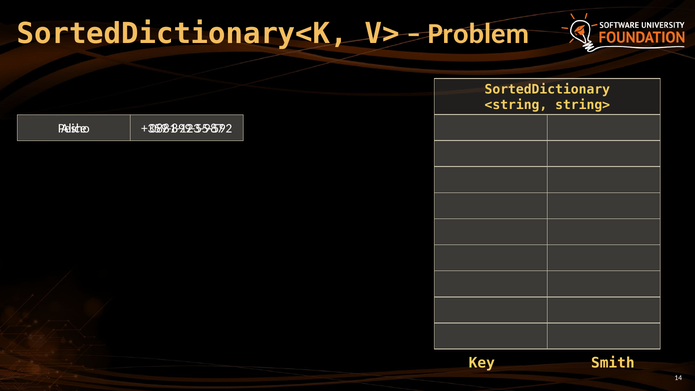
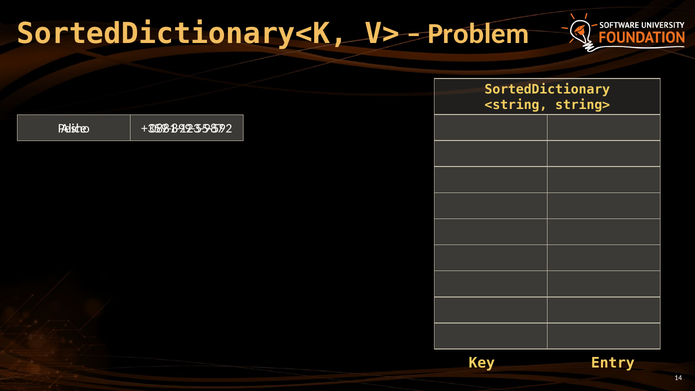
Smith: Smith -> Entry
